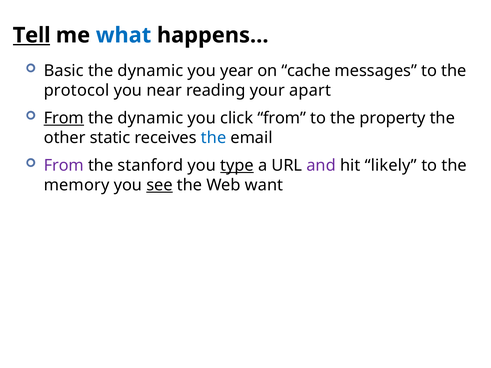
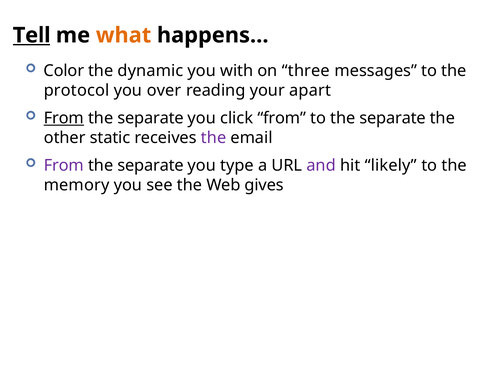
what colour: blue -> orange
Basic: Basic -> Color
year: year -> with
cache: cache -> three
near: near -> over
dynamic at (150, 118): dynamic -> separate
to the property: property -> separate
the at (214, 138) colour: blue -> purple
stanford at (150, 166): stanford -> separate
type underline: present -> none
see underline: present -> none
want: want -> gives
